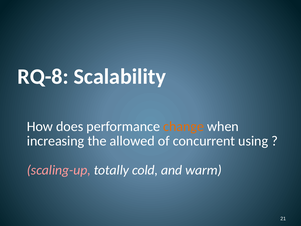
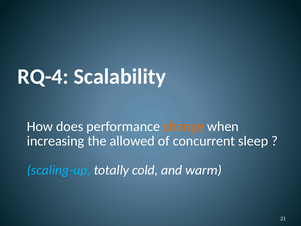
RQ-8: RQ-8 -> RQ-4
using: using -> sleep
scaling-up colour: pink -> light blue
